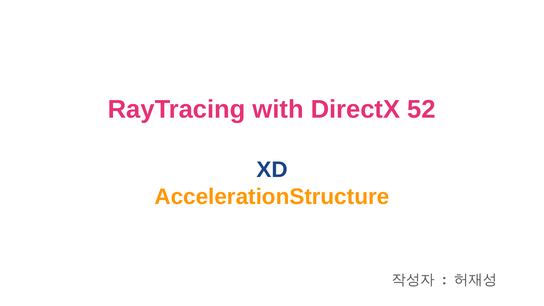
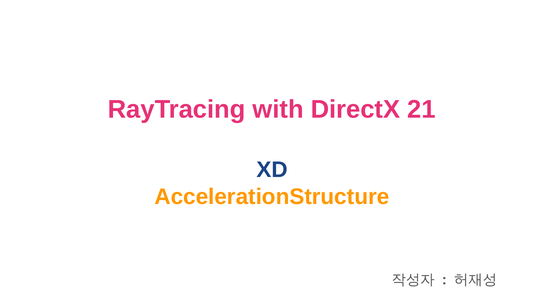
52: 52 -> 21
